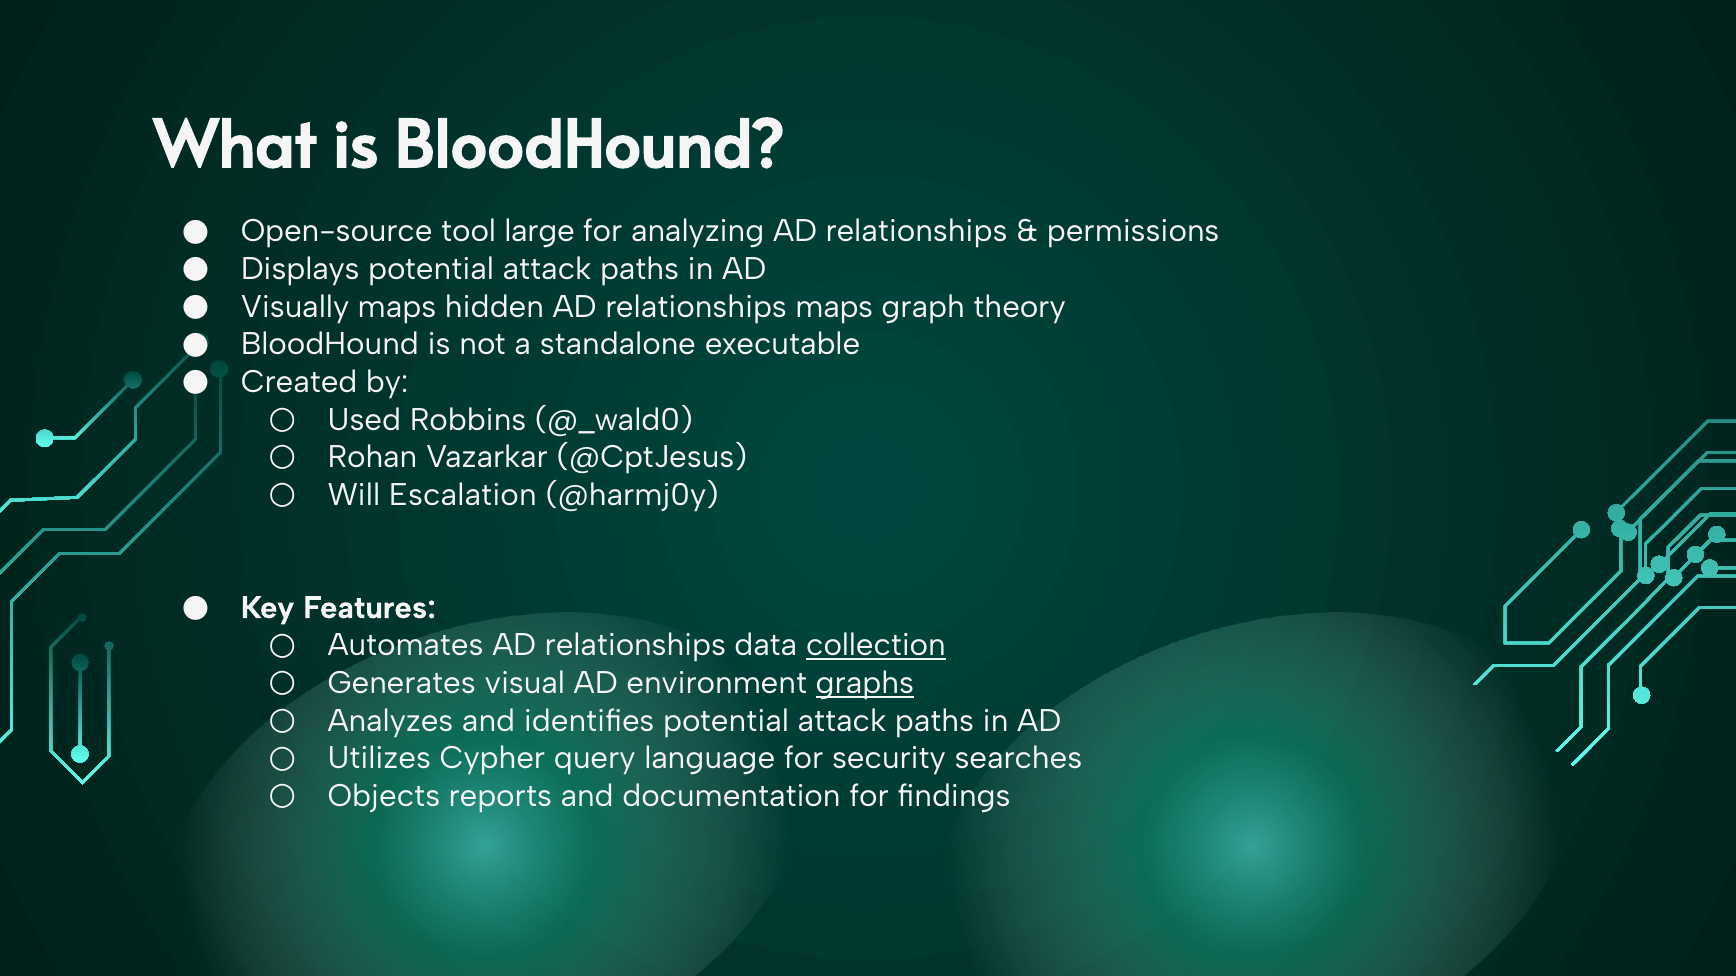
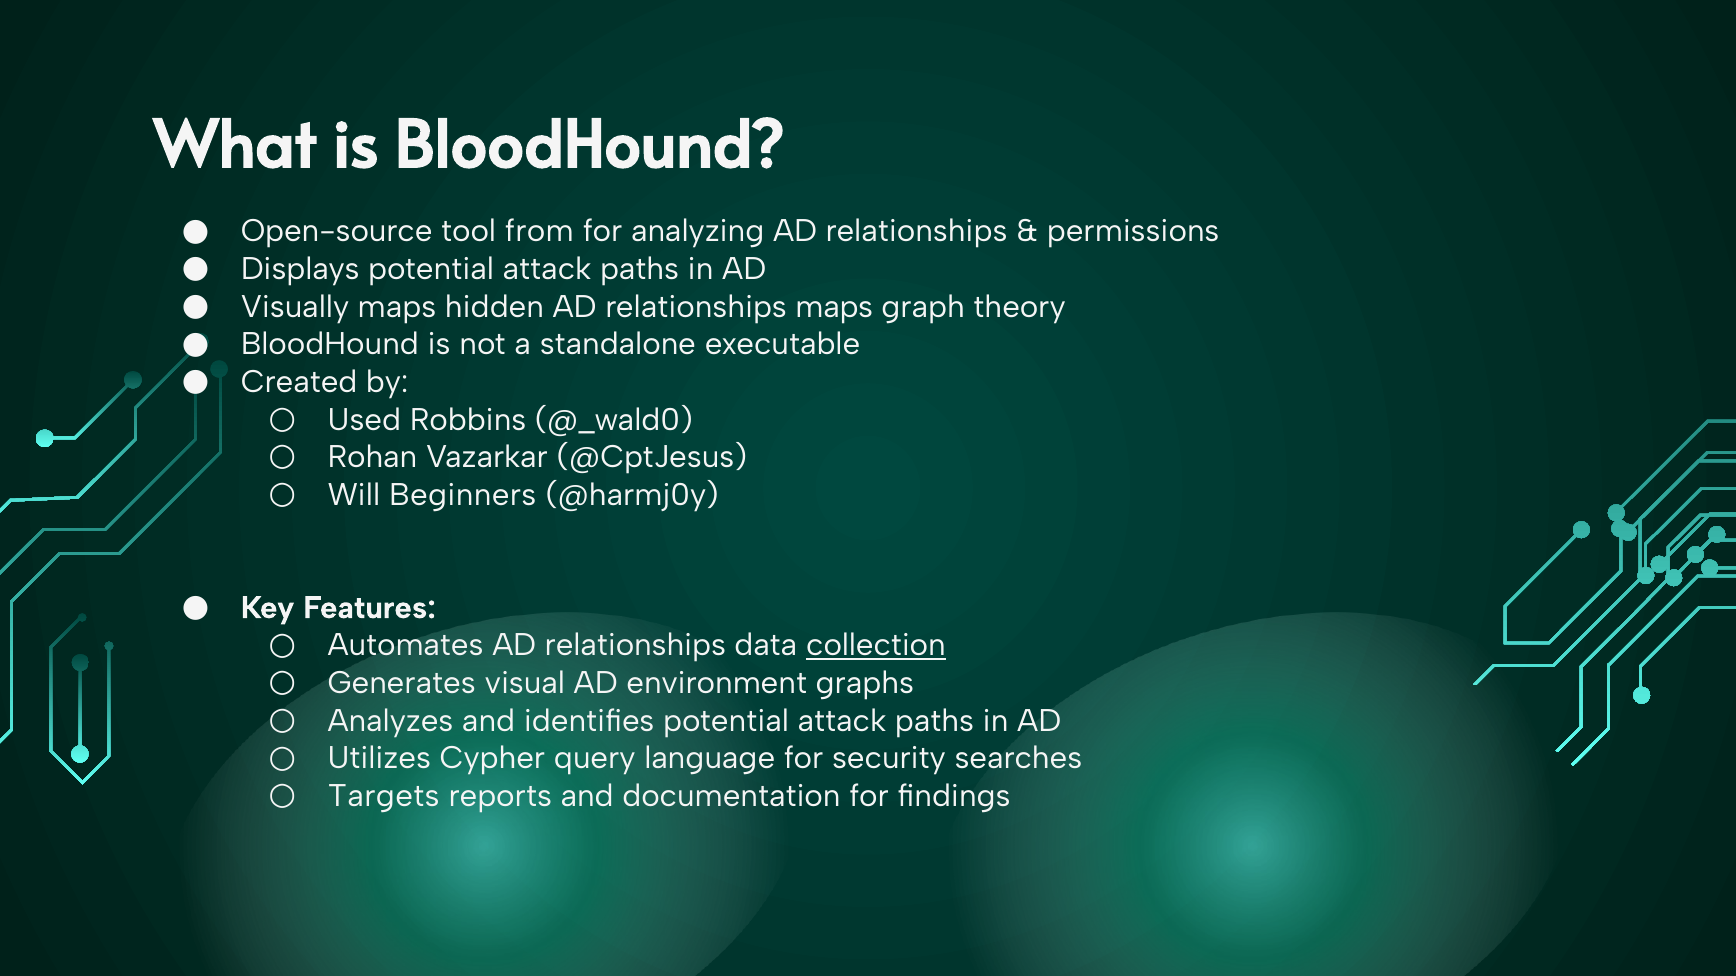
large: large -> from
Escalation: Escalation -> Beginners
graphs underline: present -> none
Objects: Objects -> Targets
